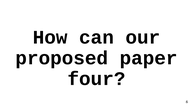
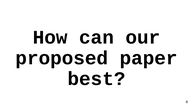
four: four -> best
